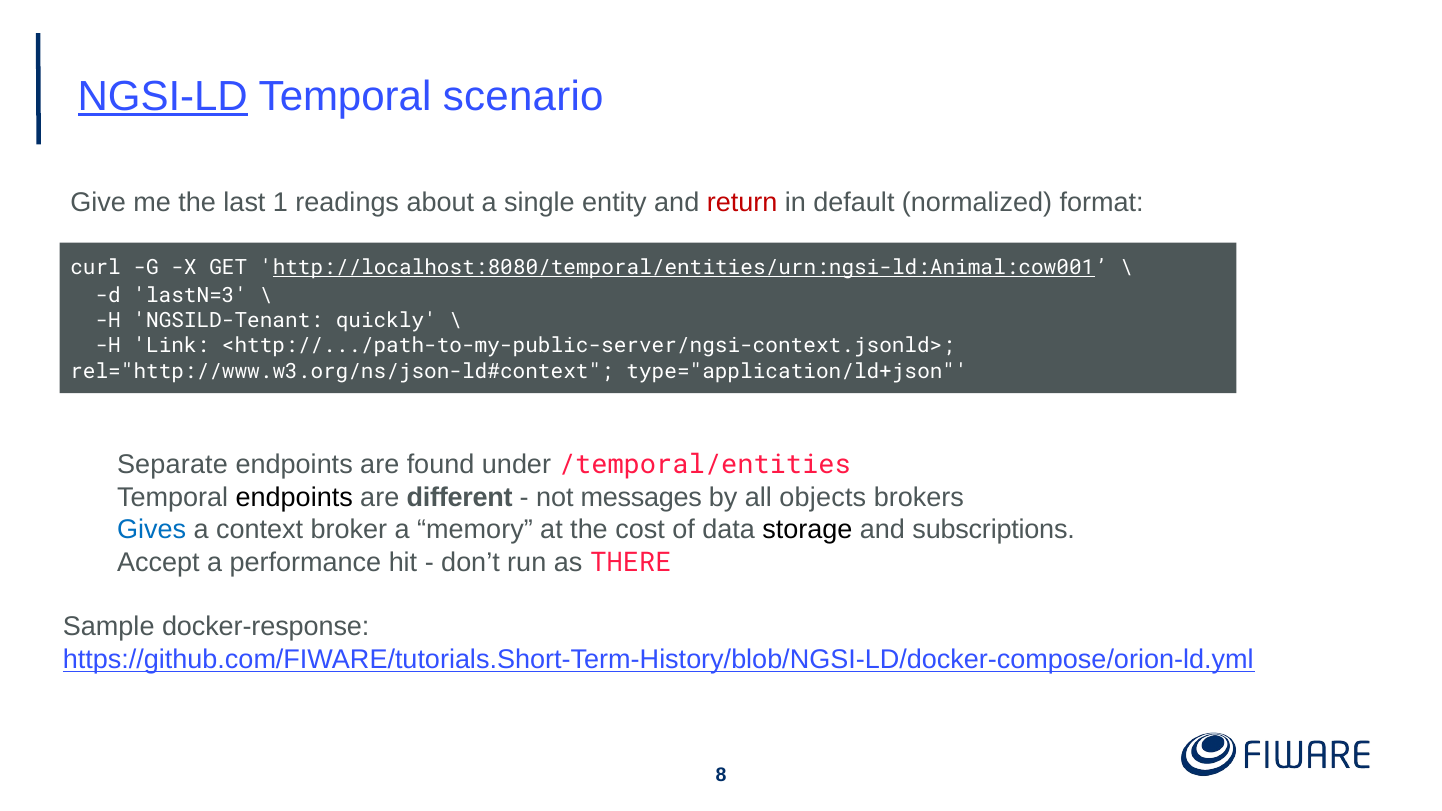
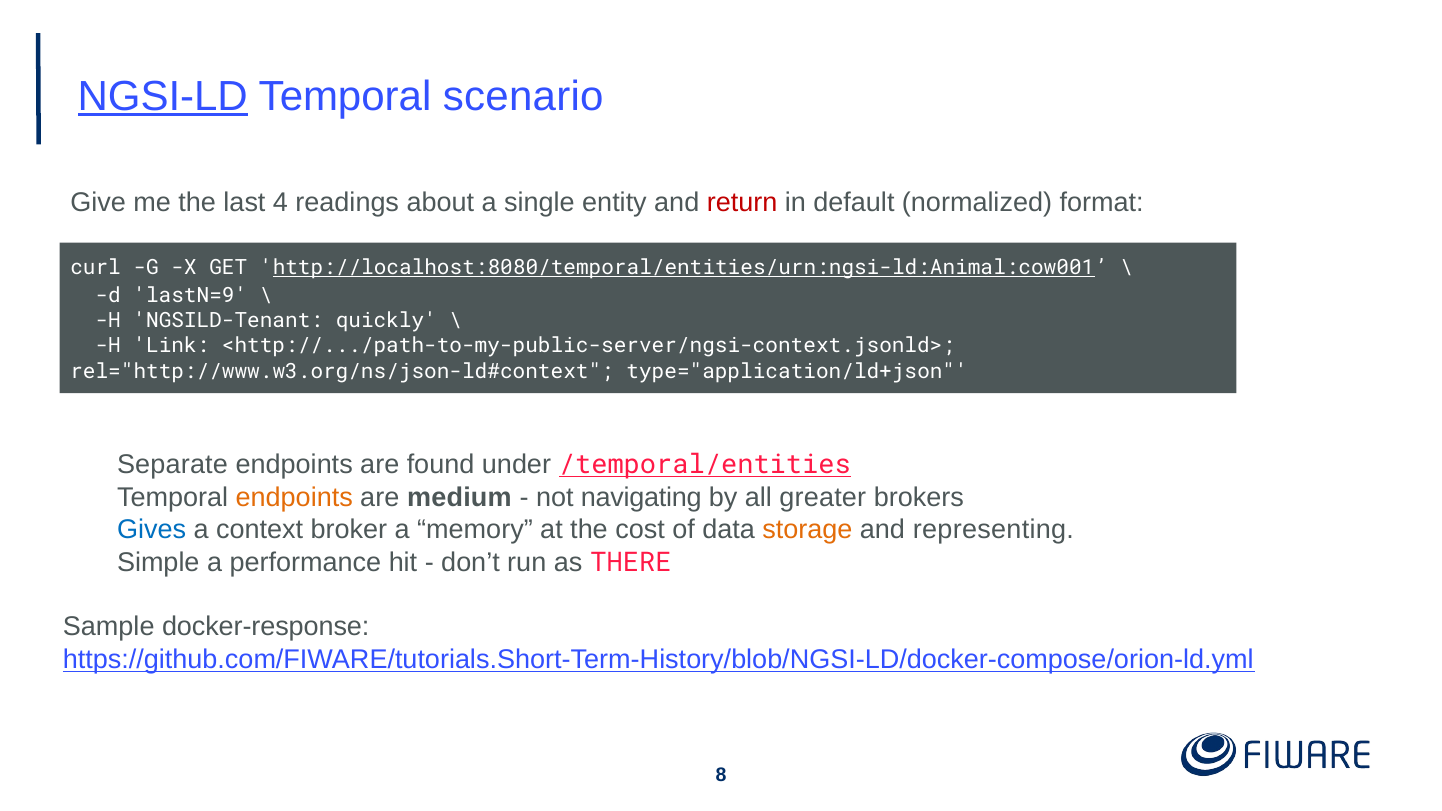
1: 1 -> 4
lastN=3: lastN=3 -> lastN=9
/temporal/entities underline: none -> present
endpoints at (294, 497) colour: black -> orange
different: different -> medium
messages: messages -> navigating
objects: objects -> greater
storage colour: black -> orange
subscriptions: subscriptions -> representing
Accept: Accept -> Simple
